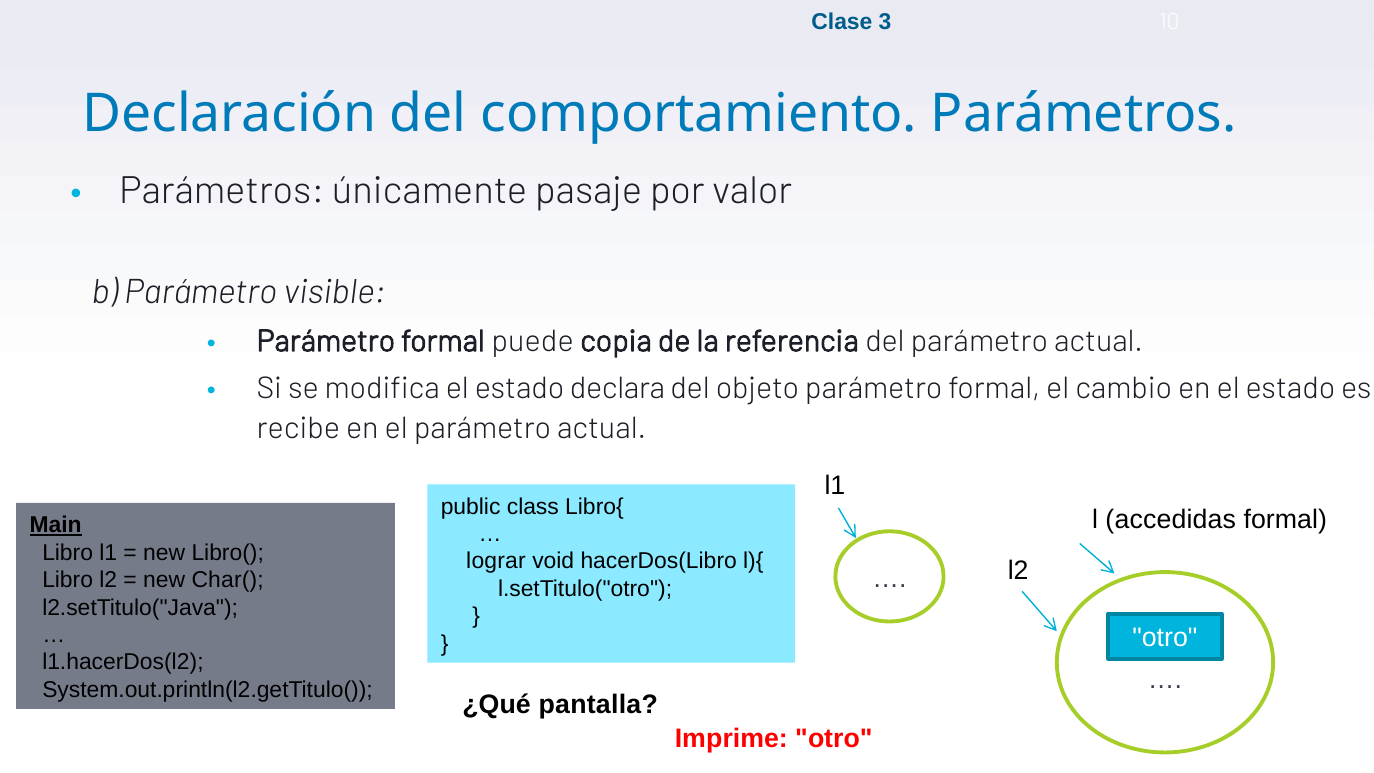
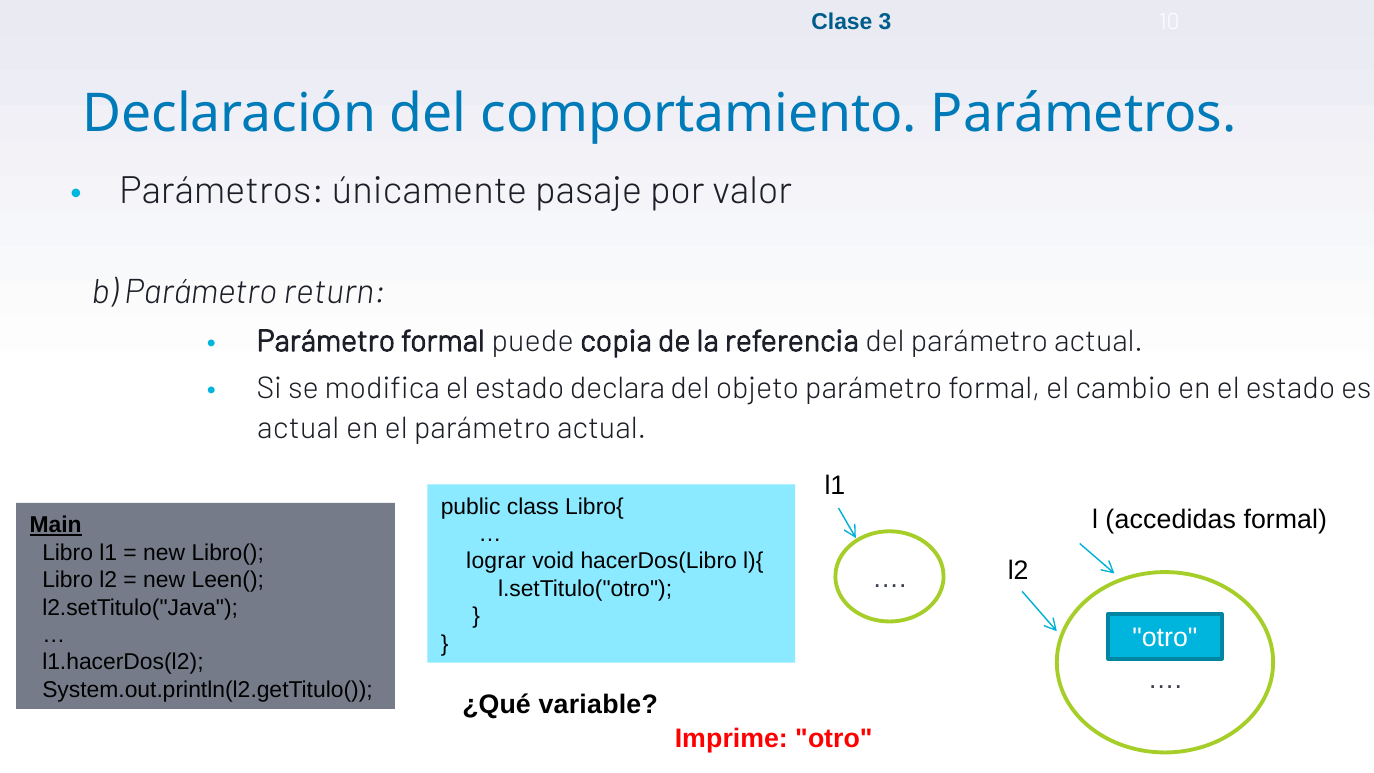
visible: visible -> return
recibe at (298, 428): recibe -> actual
Char(: Char( -> Leen(
pantalla: pantalla -> variable
